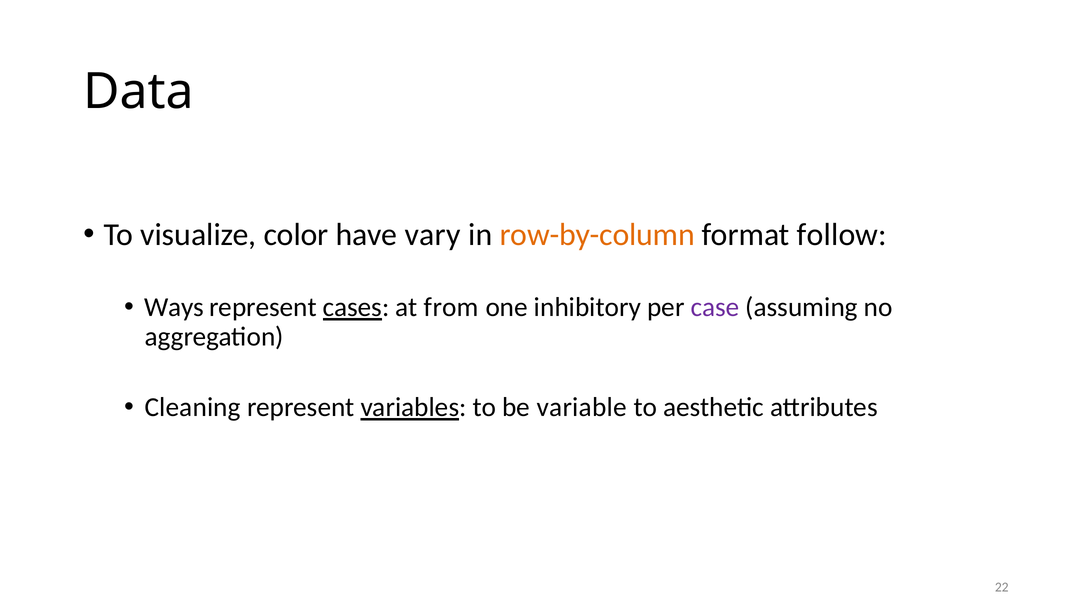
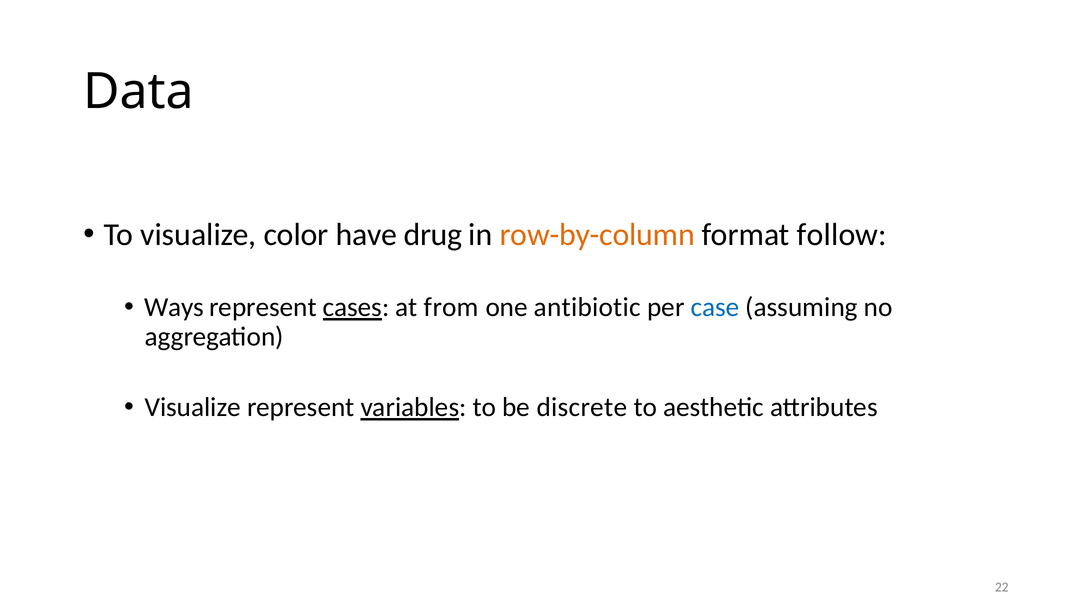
vary: vary -> drug
inhibitory: inhibitory -> antibiotic
case colour: purple -> blue
Cleaning at (193, 407): Cleaning -> Visualize
variable: variable -> discrete
